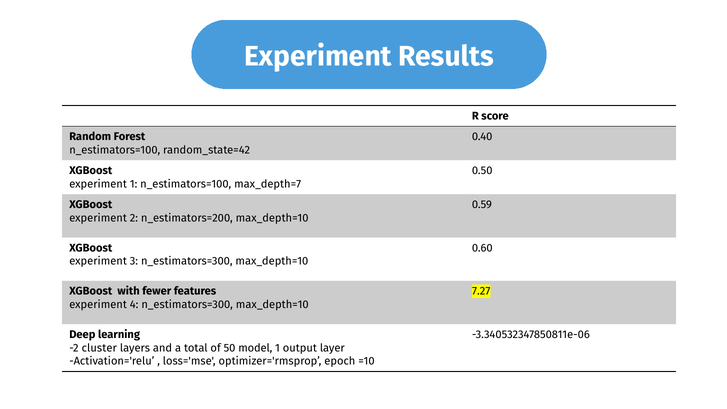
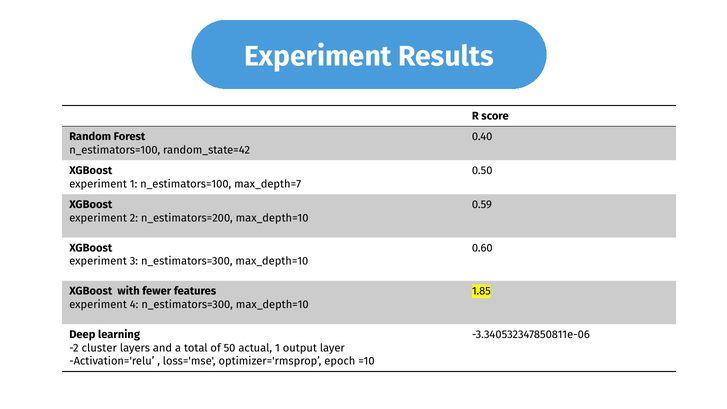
7.27: 7.27 -> 1.85
model: model -> actual
